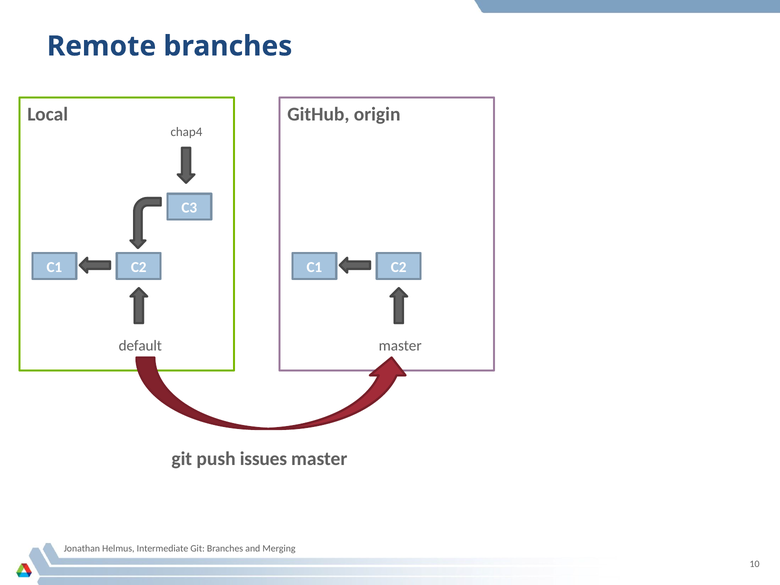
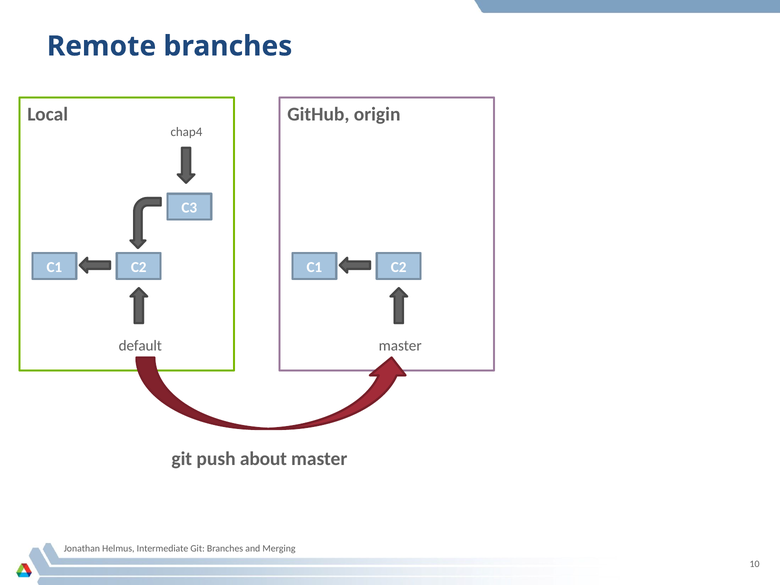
issues: issues -> about
